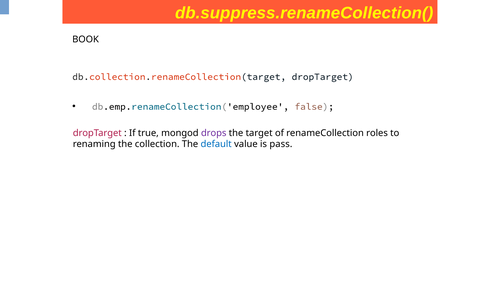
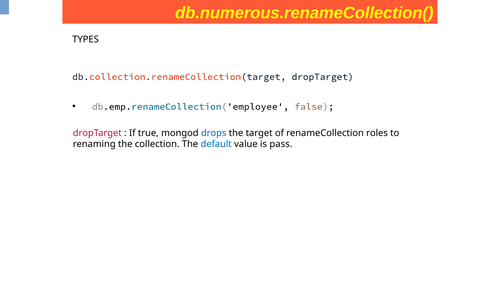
db.suppress.renameCollection(: db.suppress.renameCollection( -> db.numerous.renameCollection(
BOOK: BOOK -> TYPES
drops colour: purple -> blue
